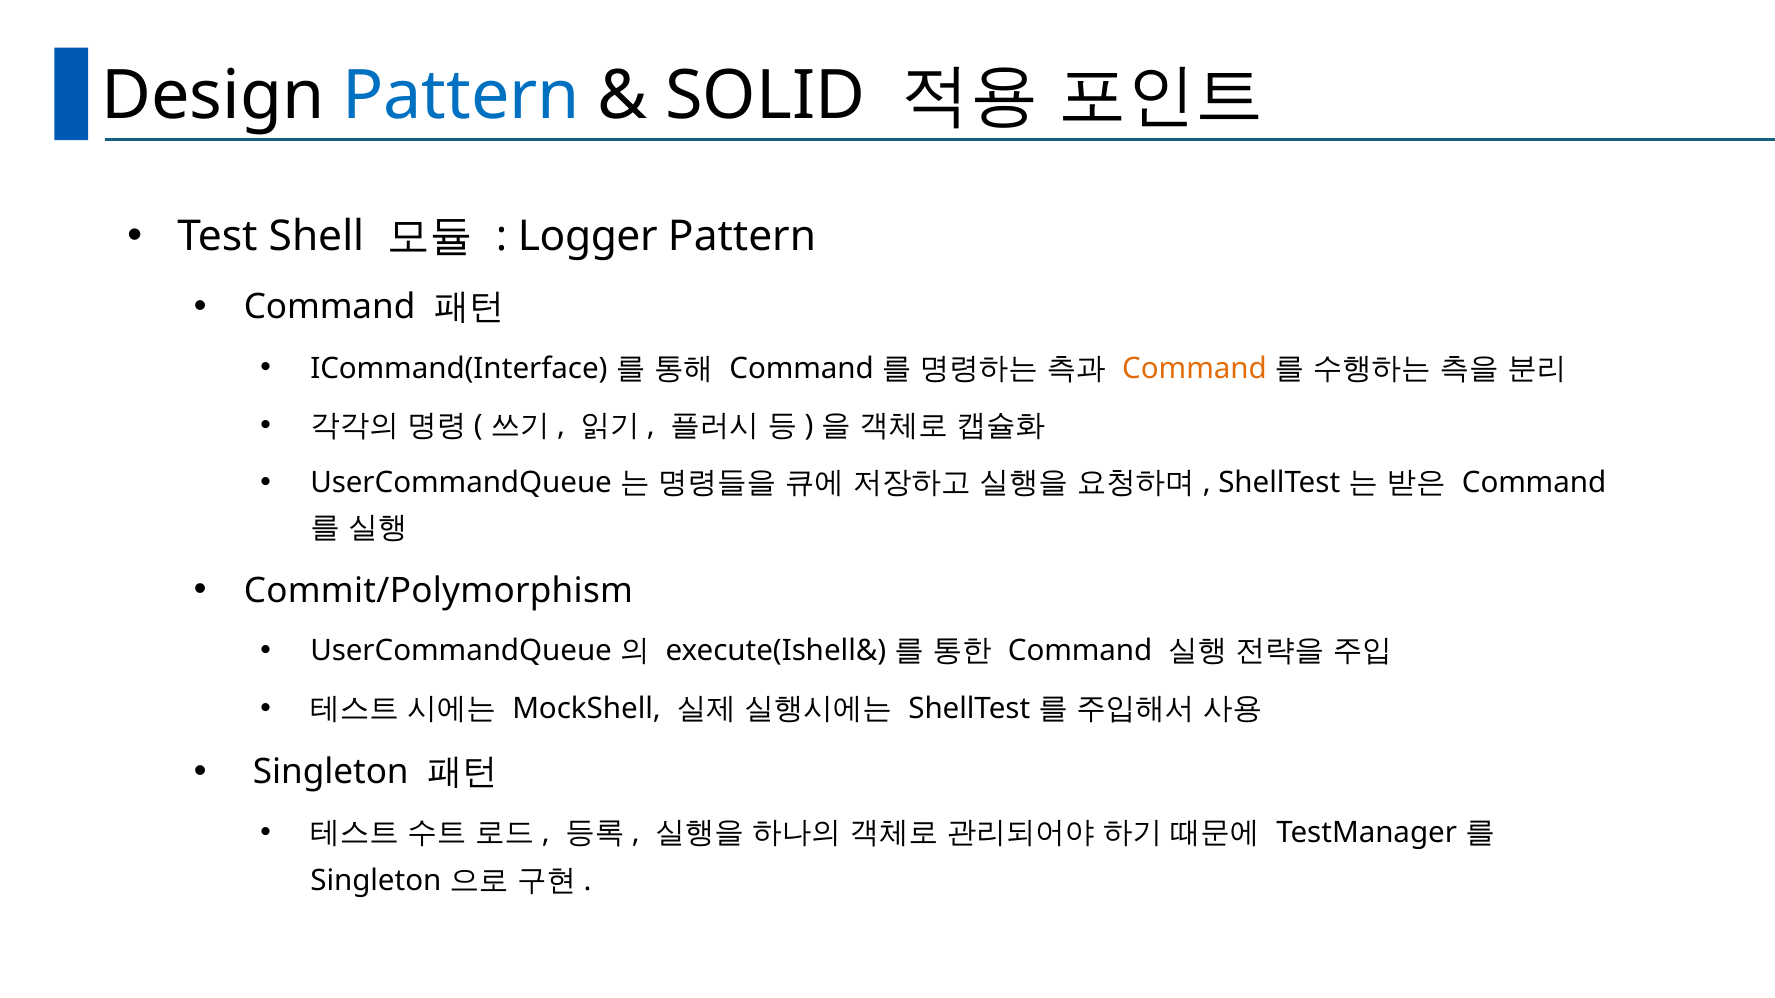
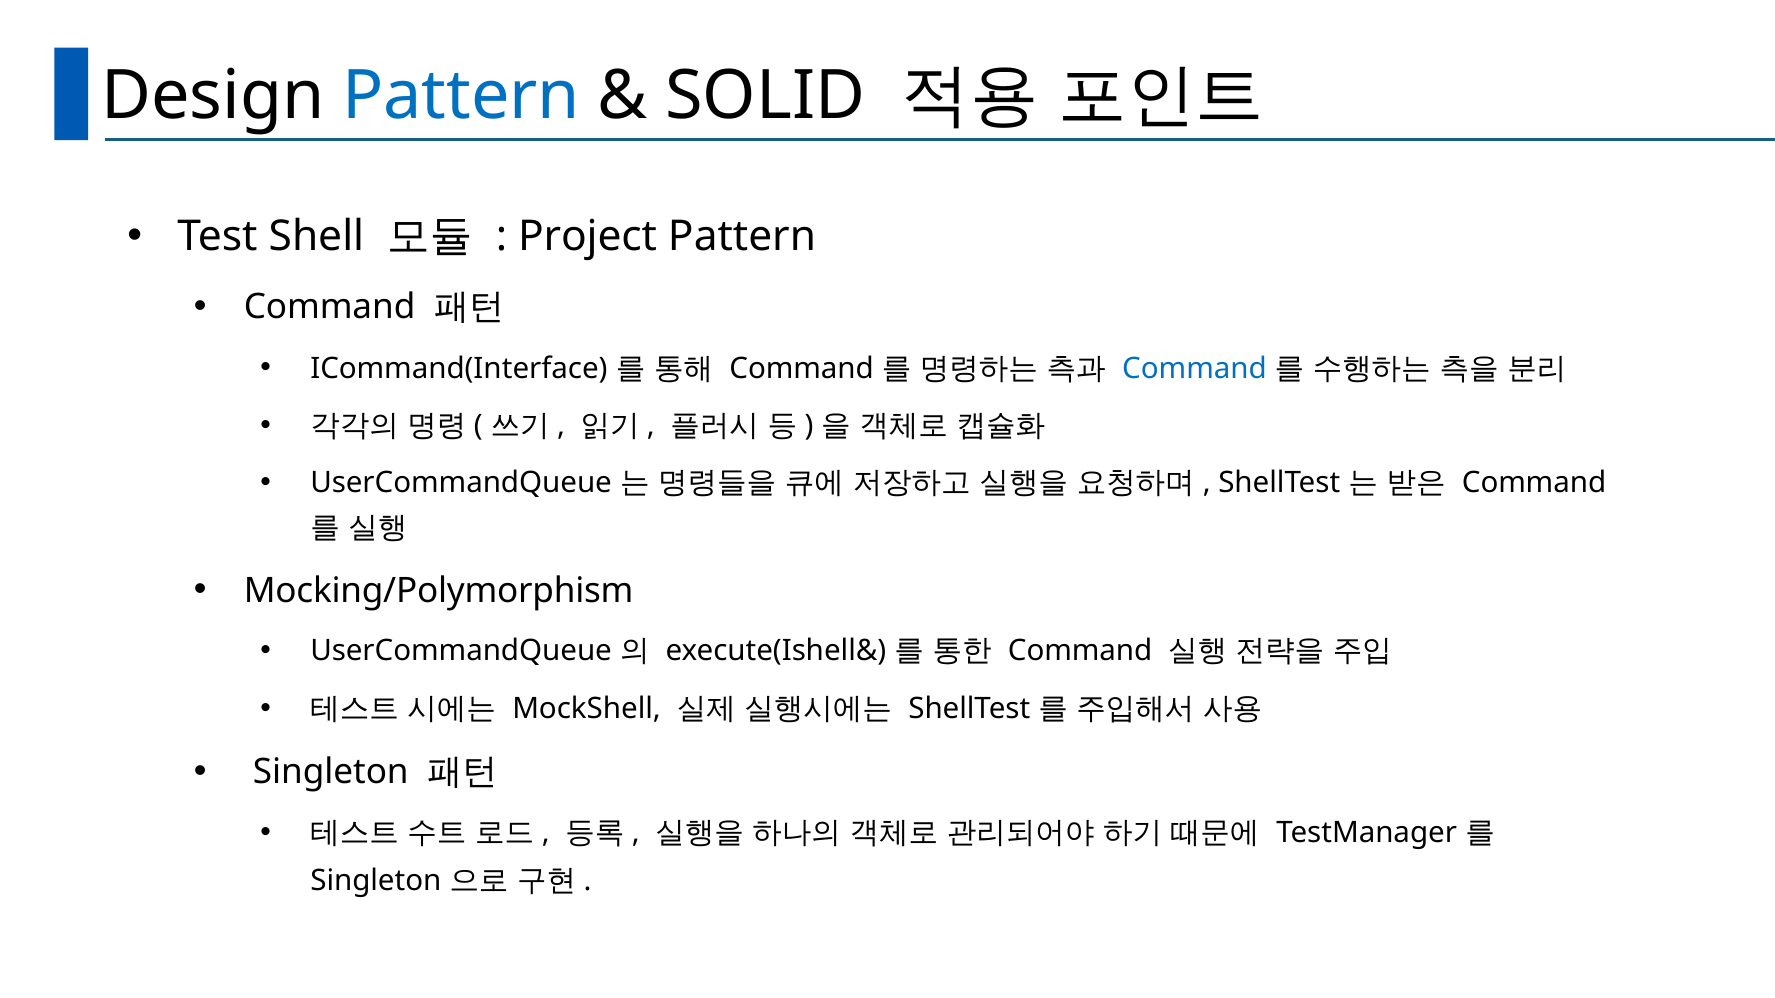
Logger: Logger -> Project
Command at (1194, 368) colour: orange -> blue
Commit/Polymorphism: Commit/Polymorphism -> Mocking/Polymorphism
